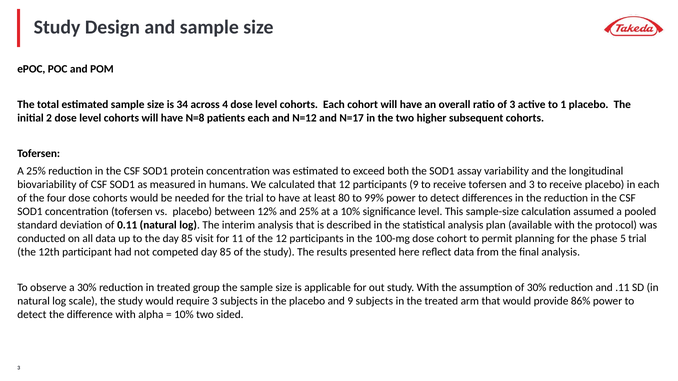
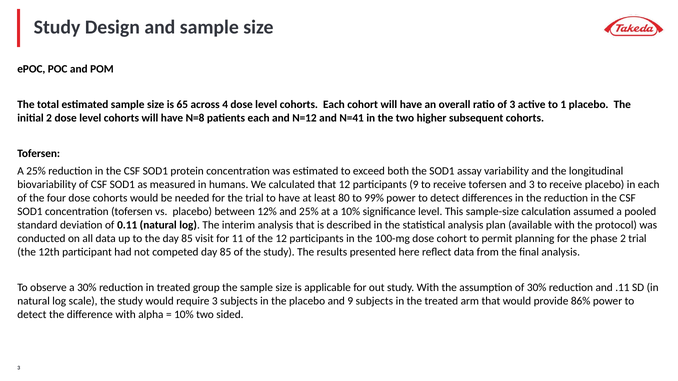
34: 34 -> 65
N=17: N=17 -> N=41
phase 5: 5 -> 2
